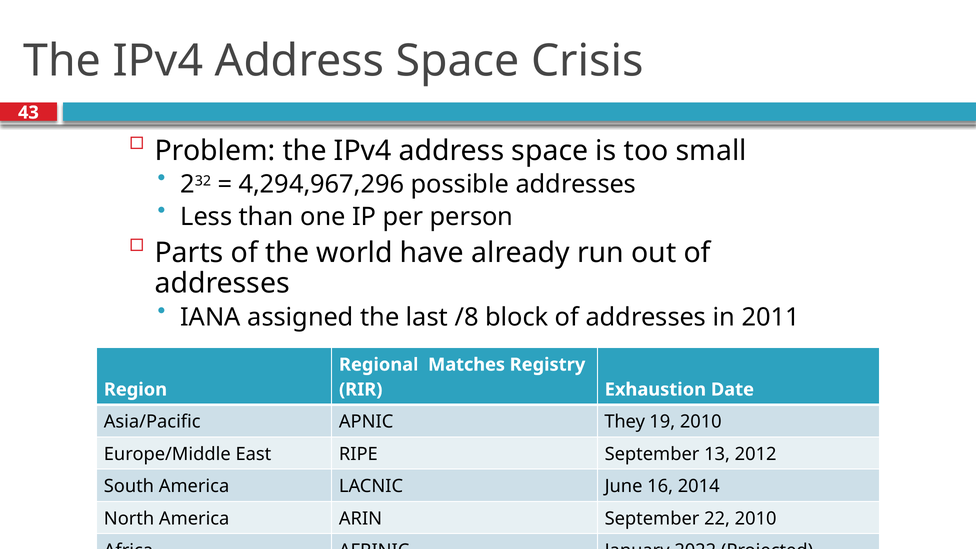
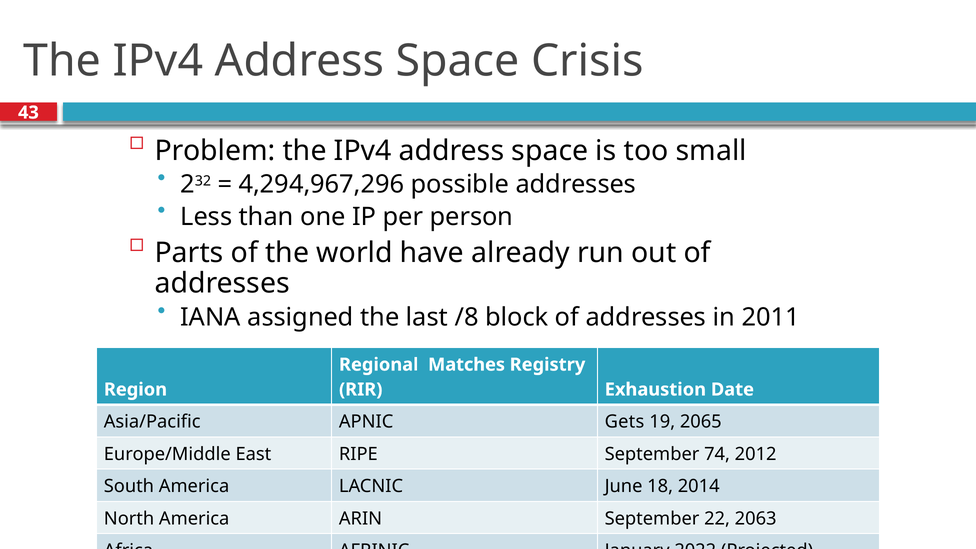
They: They -> Gets
19 2010: 2010 -> 2065
13: 13 -> 74
16: 16 -> 18
22 2010: 2010 -> 2063
